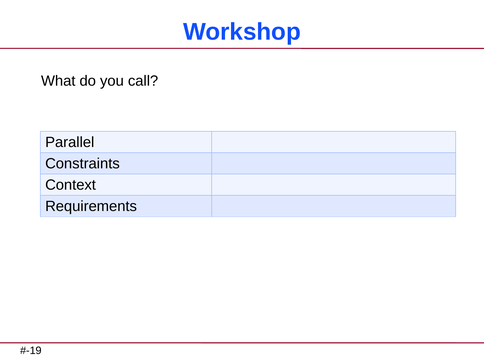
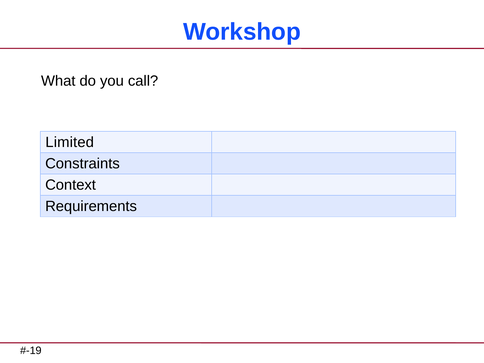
Parallel: Parallel -> Limited
